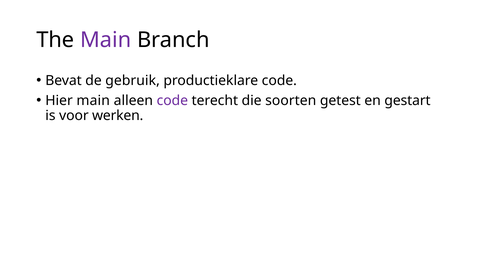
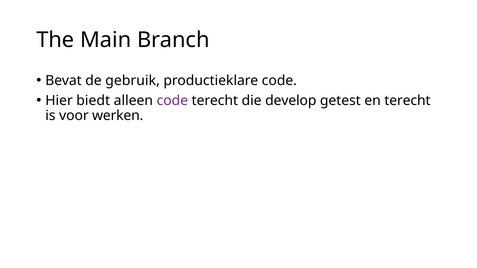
Main at (106, 40) colour: purple -> black
Hier main: main -> biedt
soorten: soorten -> develop
en gestart: gestart -> terecht
